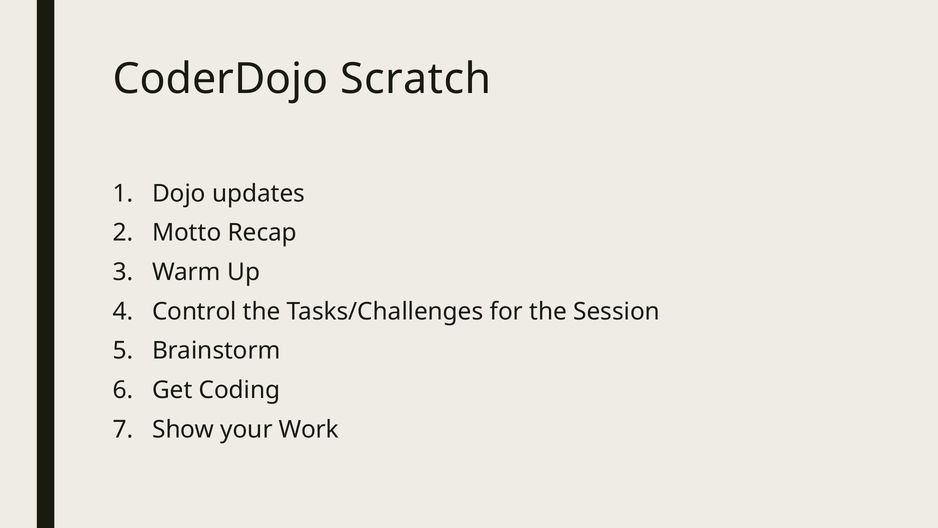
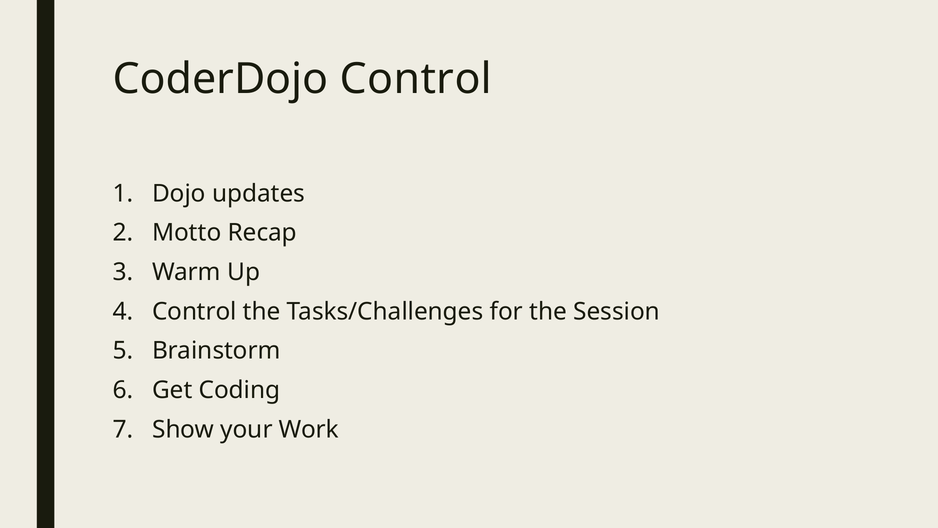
CoderDojo Scratch: Scratch -> Control
